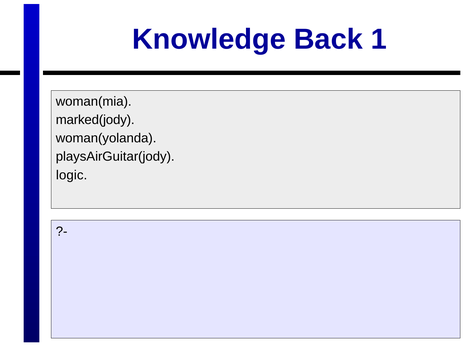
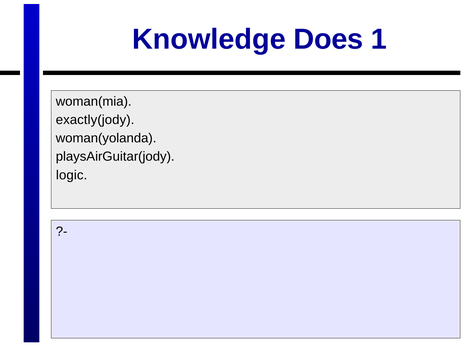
Back: Back -> Does
marked(jody: marked(jody -> exactly(jody
